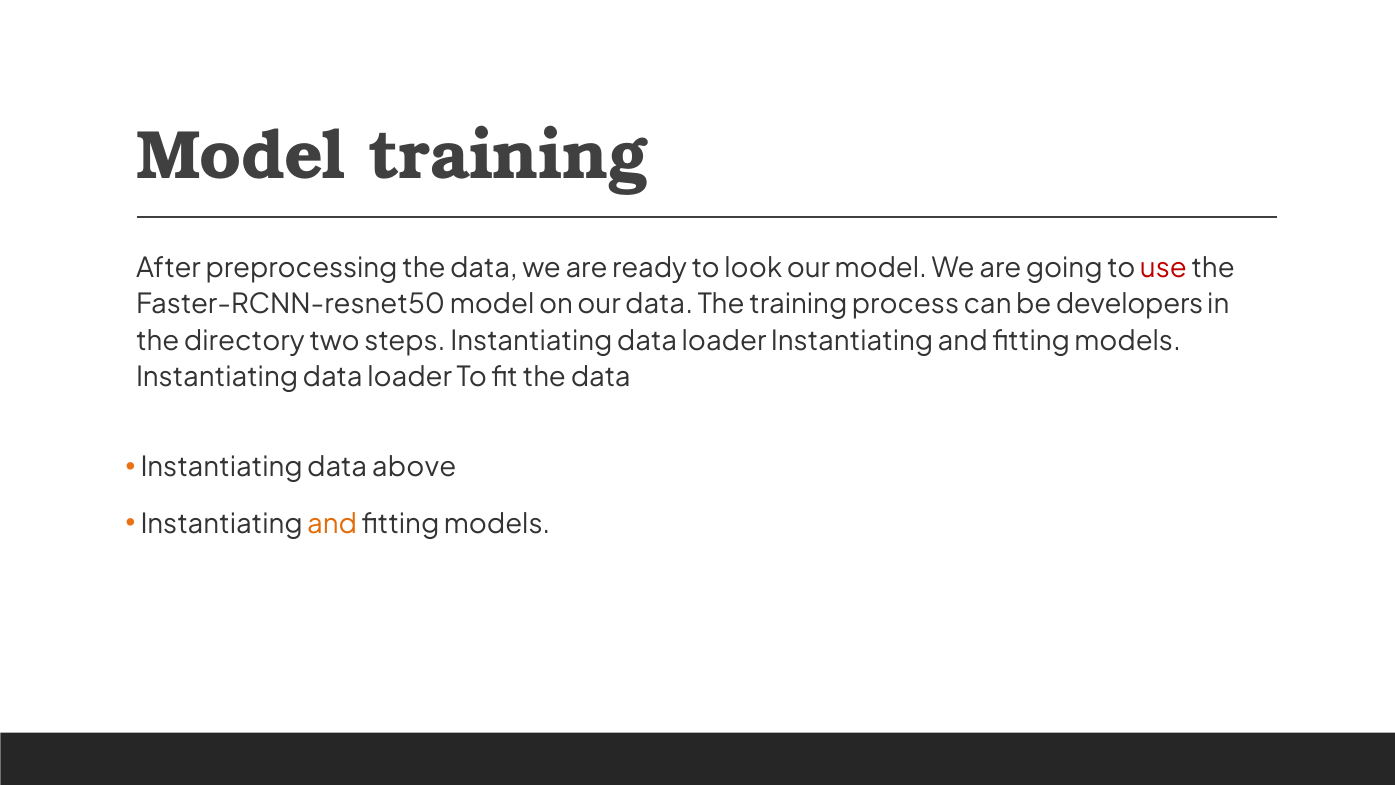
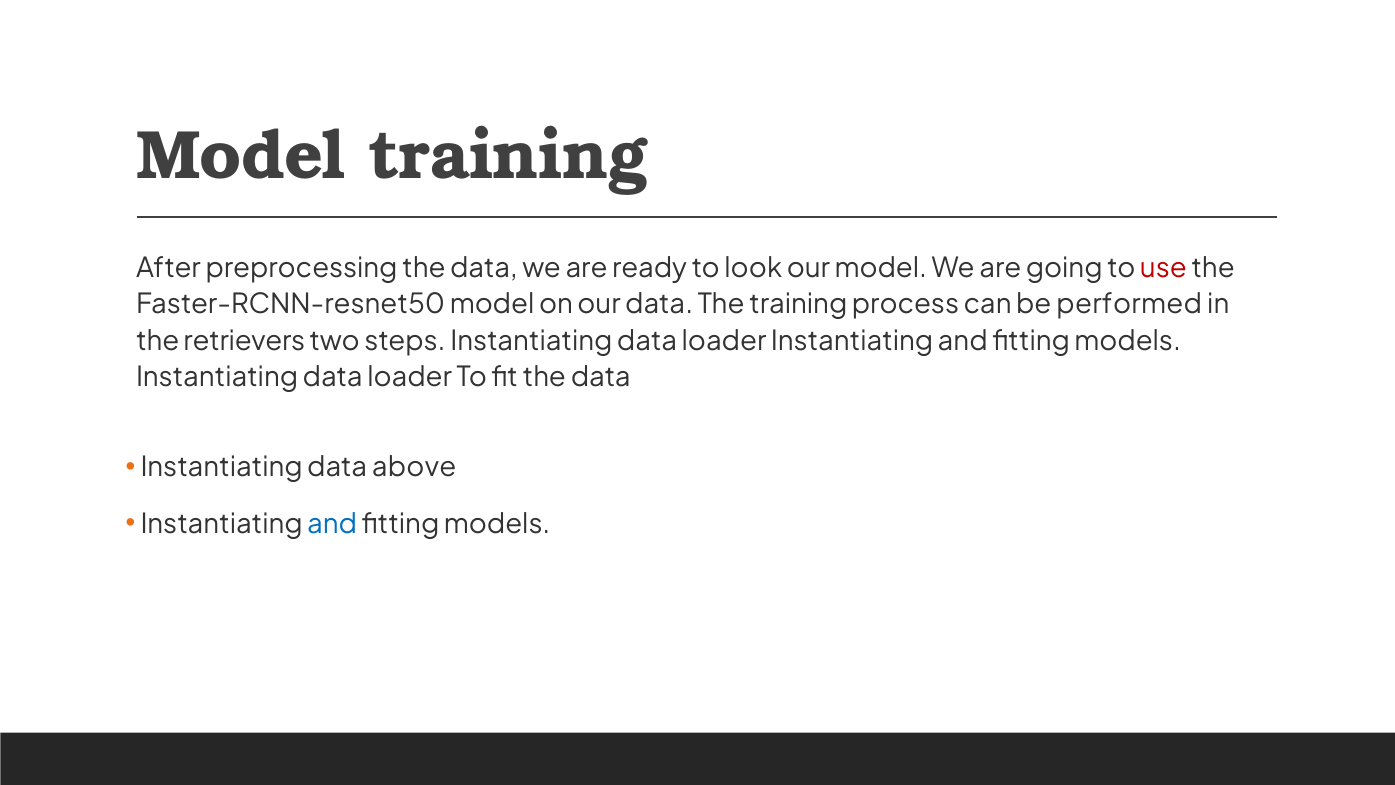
developers: developers -> performed
directory: directory -> retrievers
and at (332, 524) colour: orange -> blue
